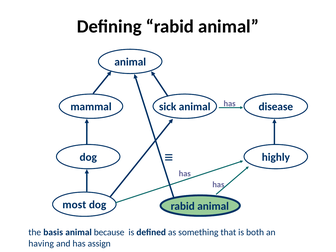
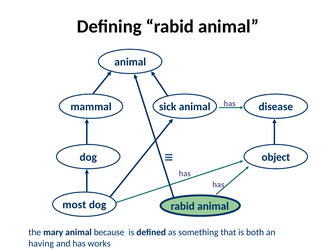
highly: highly -> object
basis: basis -> mary
assign: assign -> works
